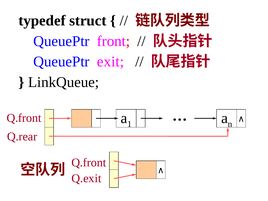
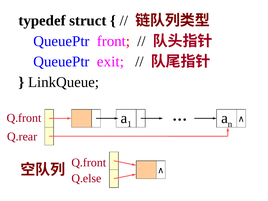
Q.exit: Q.exit -> Q.else
